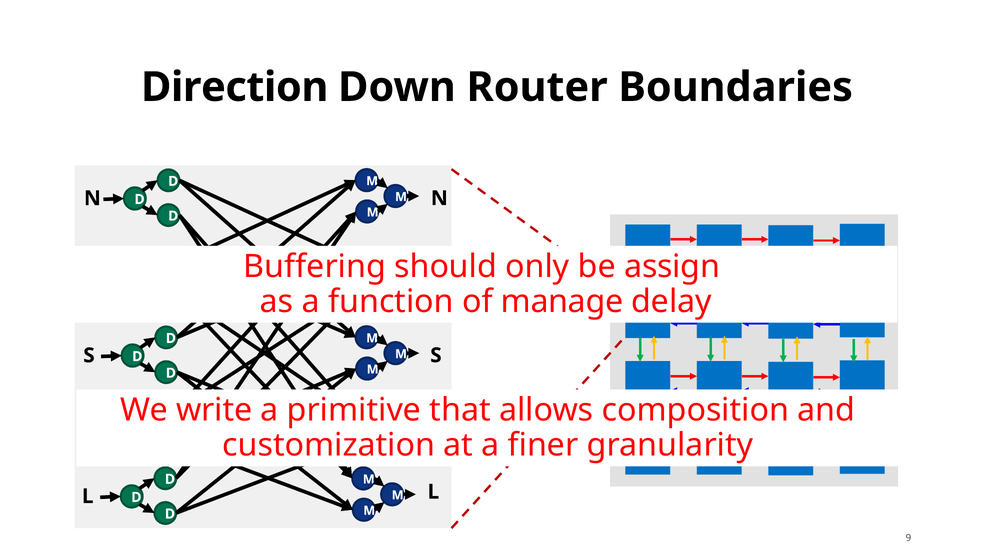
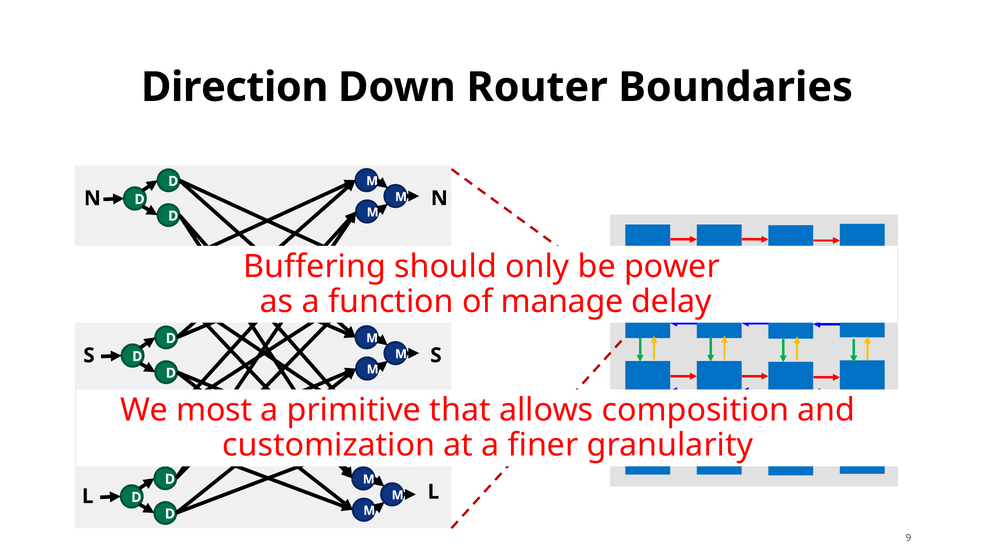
assign: assign -> power
write: write -> most
